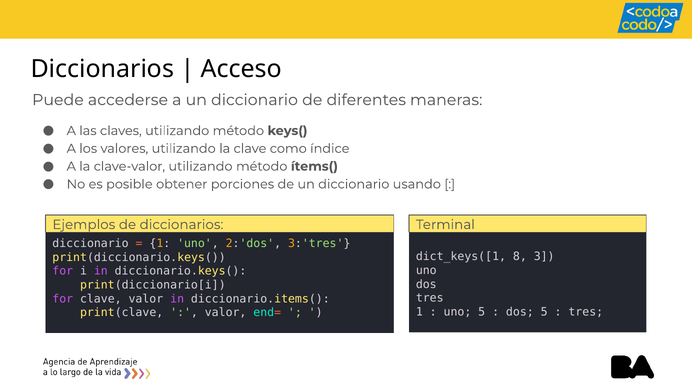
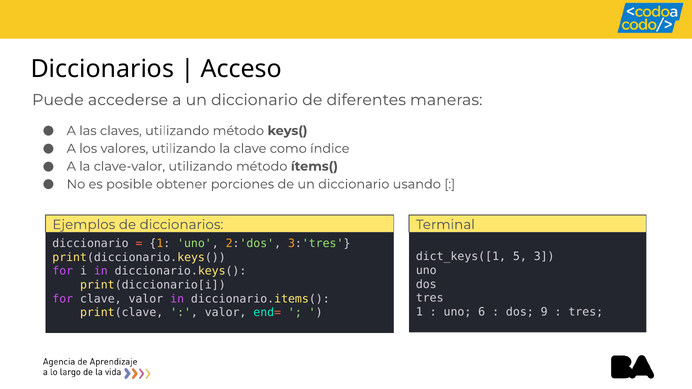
8: 8 -> 5
uno 5: 5 -> 6
dos 5: 5 -> 9
